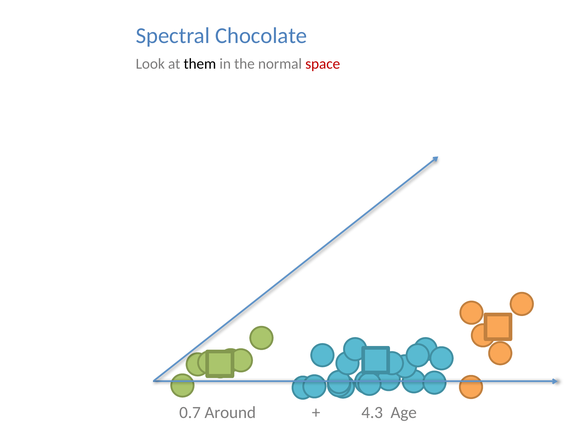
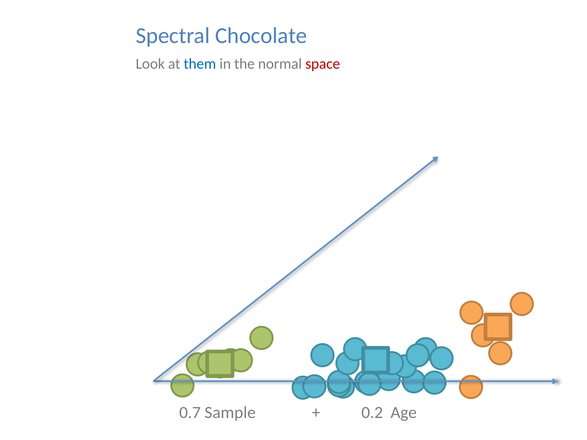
them colour: black -> blue
Around: Around -> Sample
4.3: 4.3 -> 0.2
